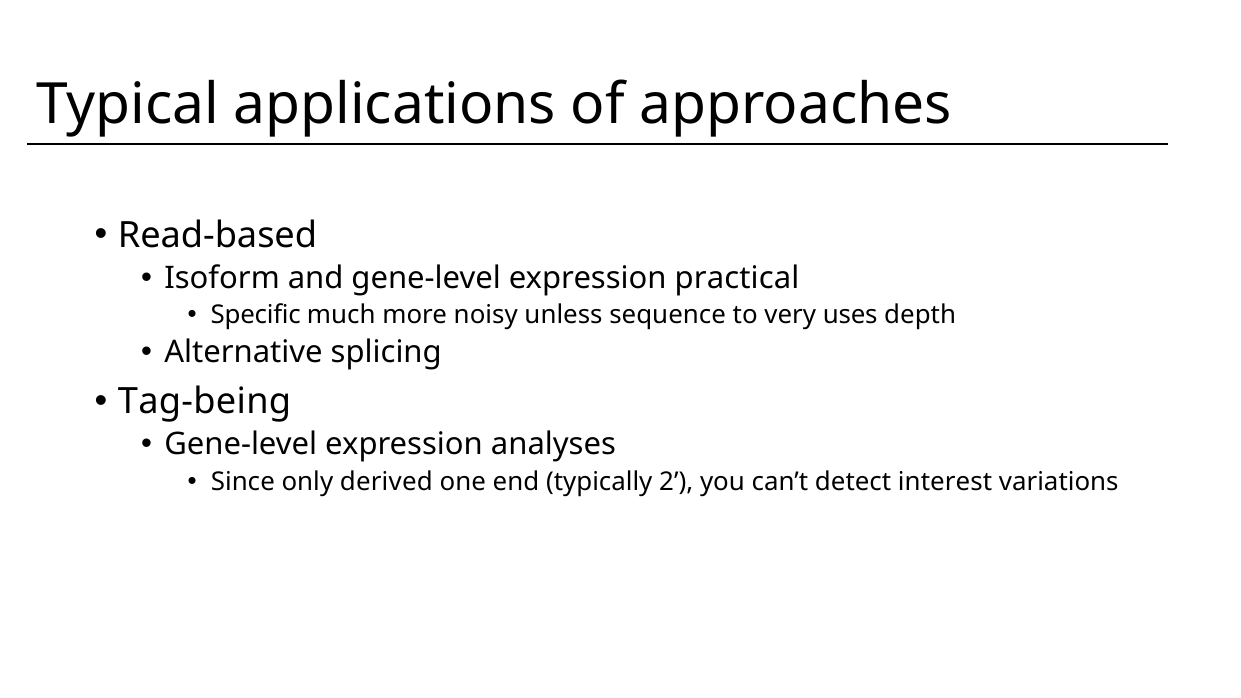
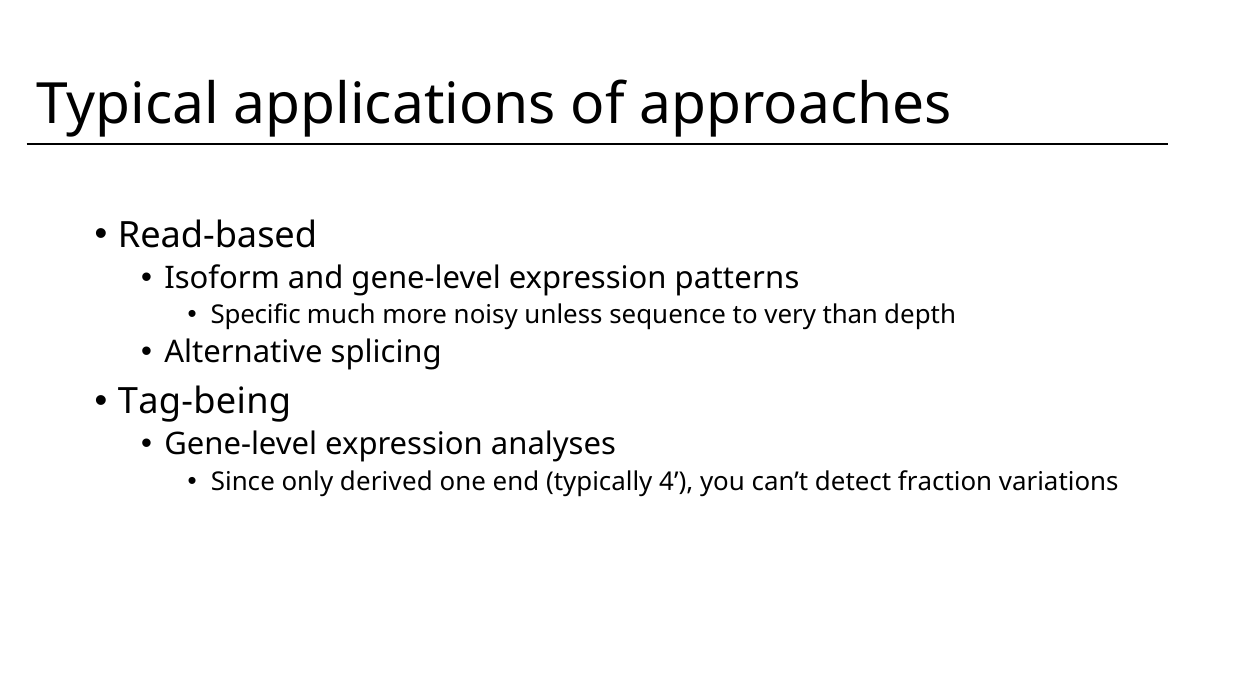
practical: practical -> patterns
uses: uses -> than
2: 2 -> 4
interest: interest -> fraction
